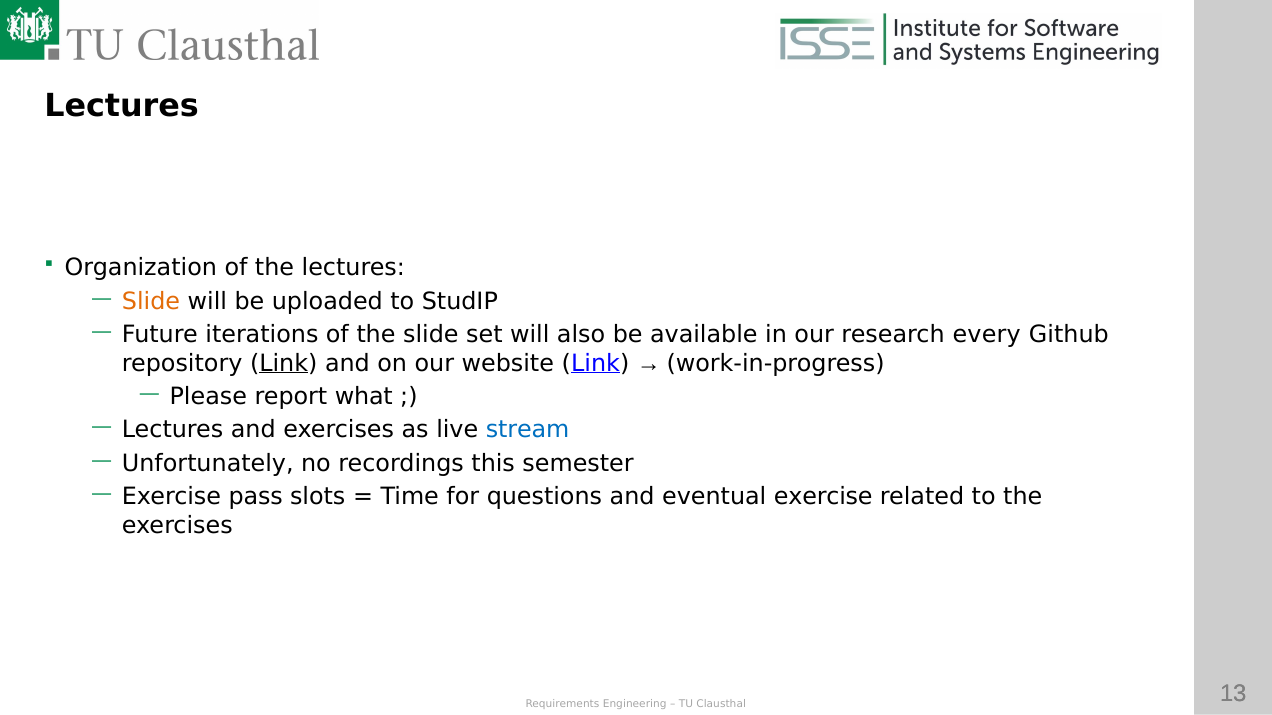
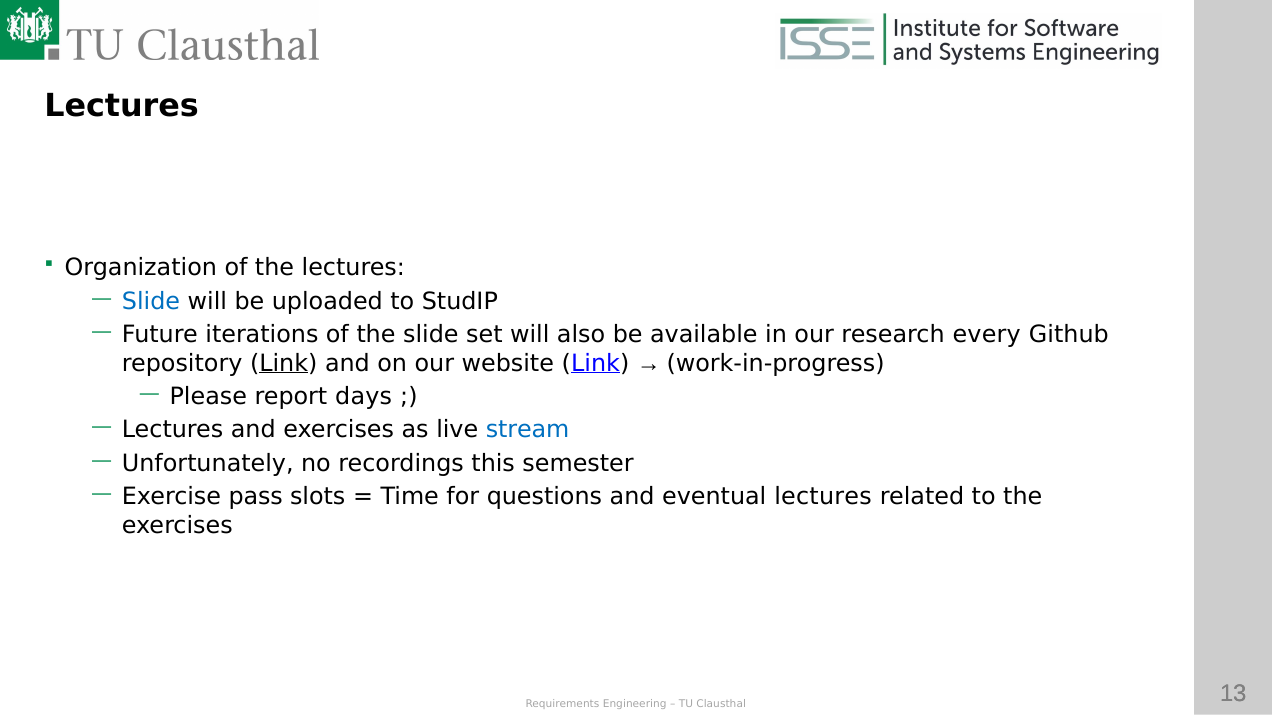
Slide at (151, 301) colour: orange -> blue
what: what -> days
eventual exercise: exercise -> lectures
